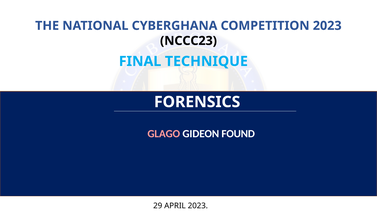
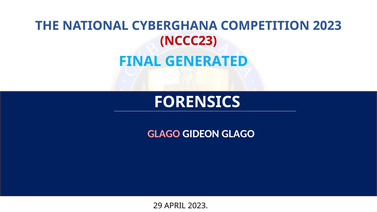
NCCC23 colour: black -> red
TECHNIQUE: TECHNIQUE -> GENERATED
GIDEON FOUND: FOUND -> GLAGO
